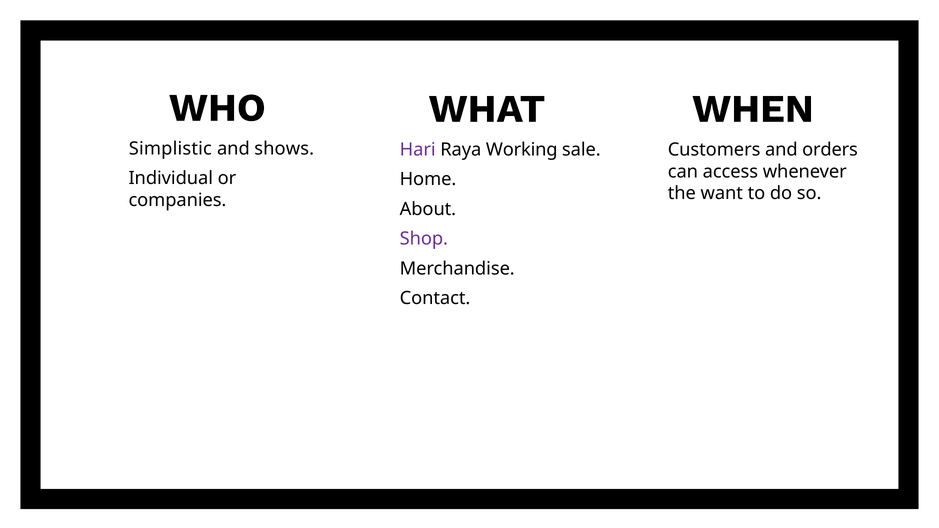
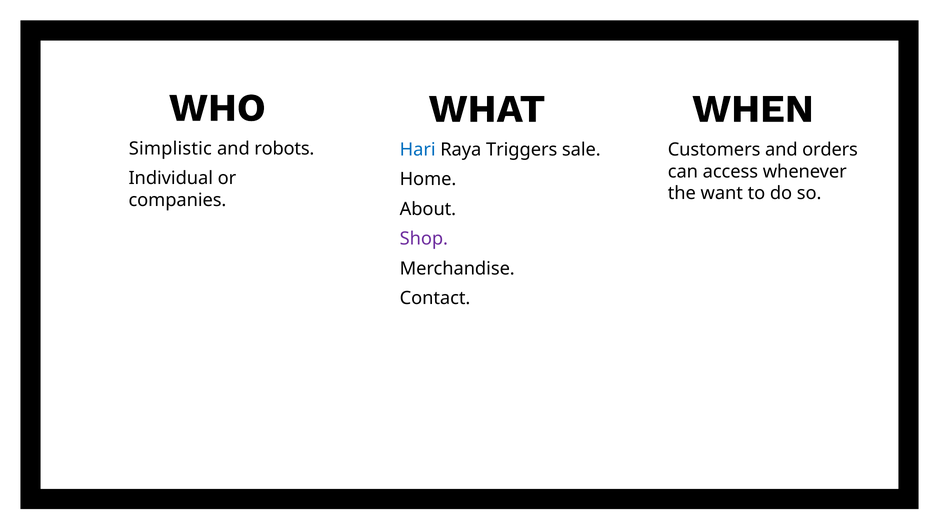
shows: shows -> robots
Hari colour: purple -> blue
Working: Working -> Triggers
